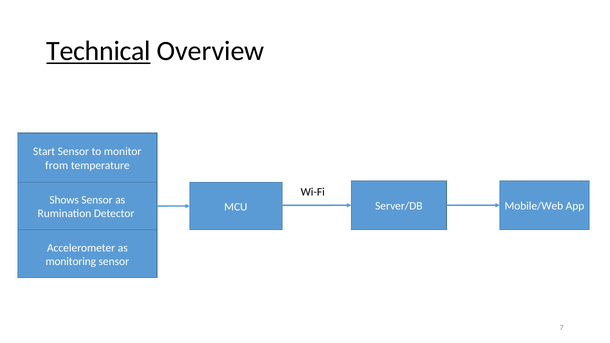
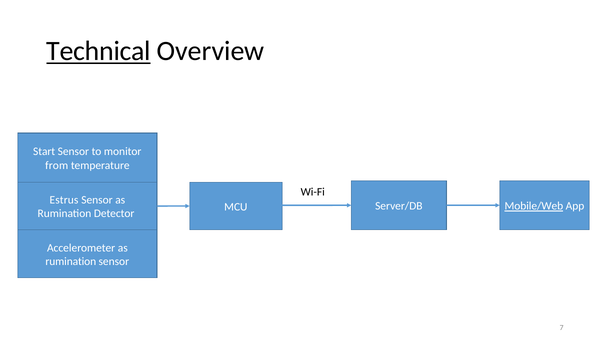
Shows: Shows -> Estrus
Mobile/Web underline: none -> present
monitoring at (71, 262): monitoring -> rumination
